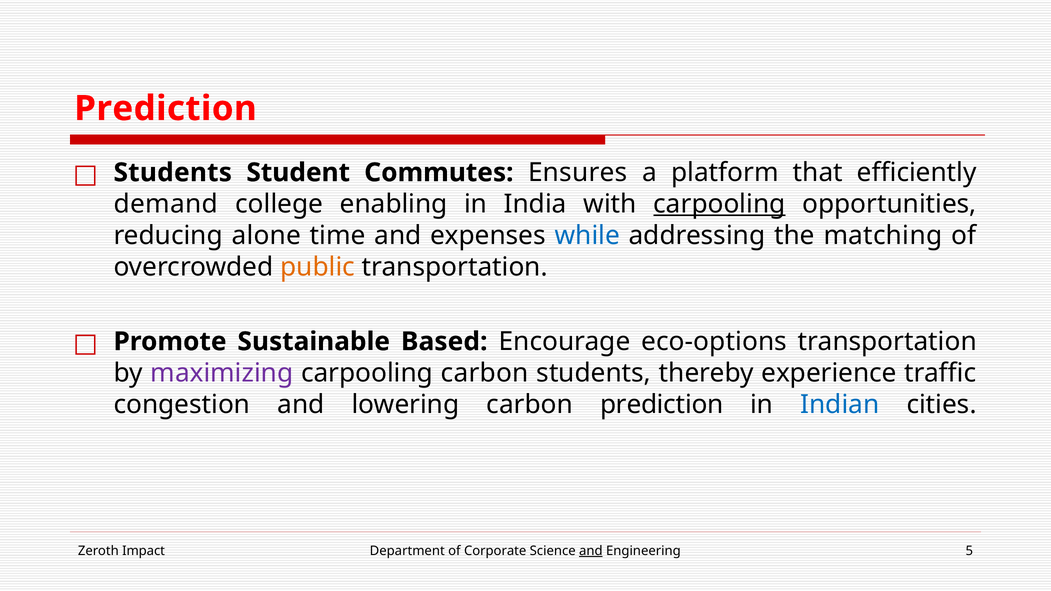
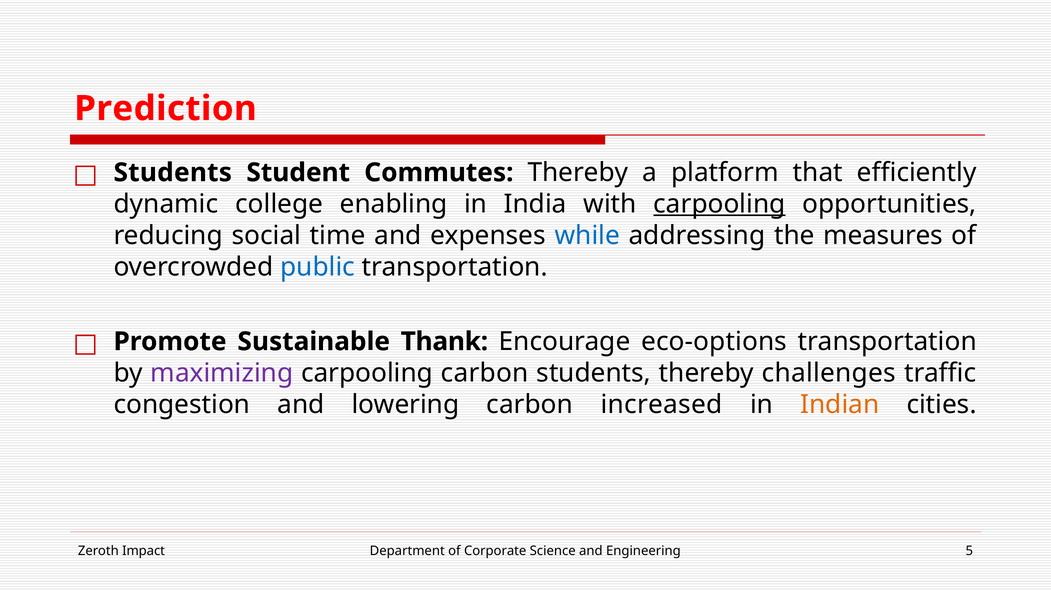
Commutes Ensures: Ensures -> Thereby
demand: demand -> dynamic
alone: alone -> social
matching: matching -> measures
public colour: orange -> blue
Based: Based -> Thank
experience: experience -> challenges
carbon prediction: prediction -> increased
Indian colour: blue -> orange
and at (591, 551) underline: present -> none
